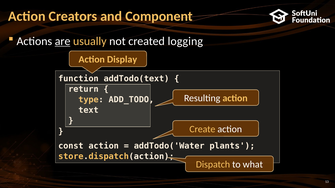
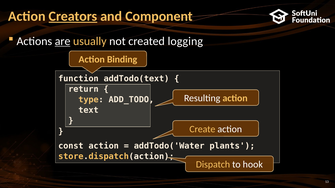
Creators underline: none -> present
Display: Display -> Binding
what: what -> hook
